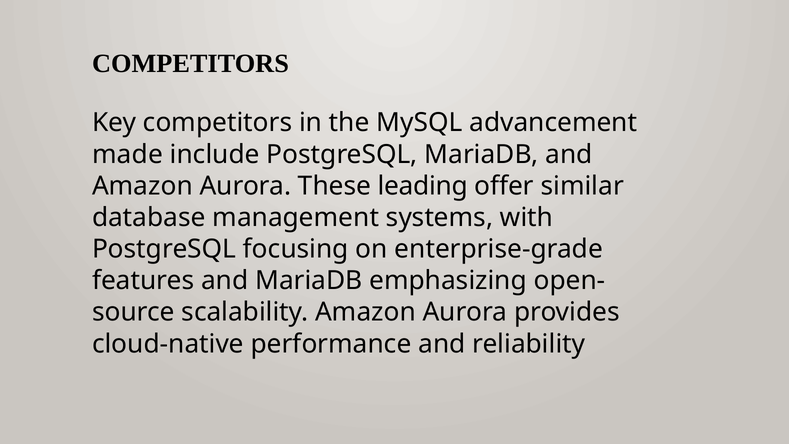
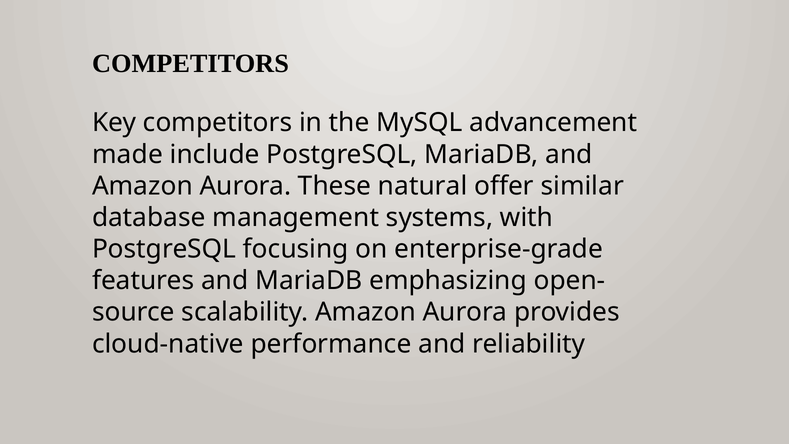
leading: leading -> natural
